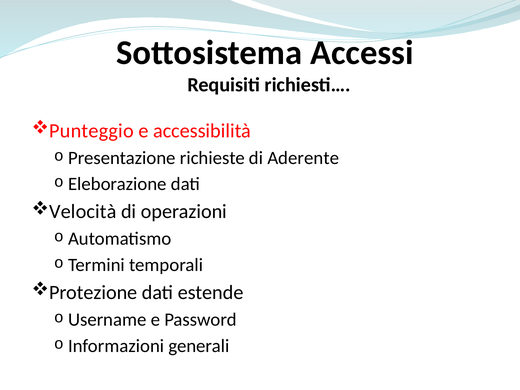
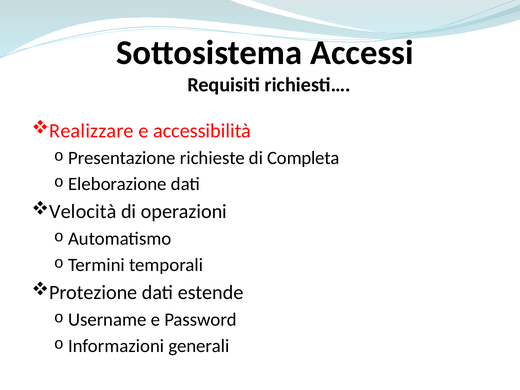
Punteggio: Punteggio -> Realizzare
Aderente: Aderente -> Completa
